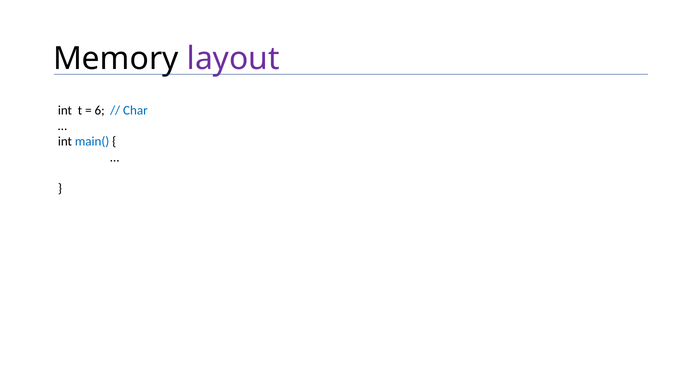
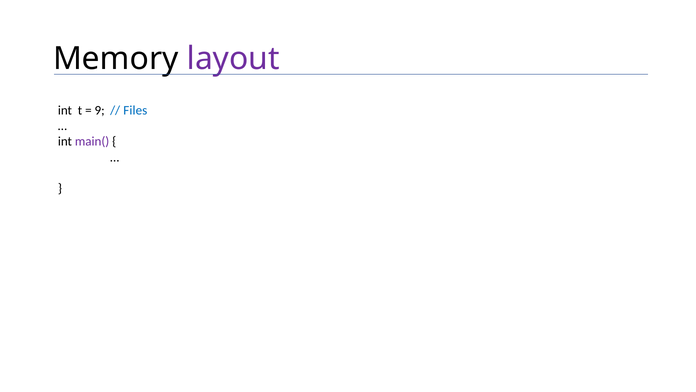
6: 6 -> 9
Char: Char -> Files
main( colour: blue -> purple
